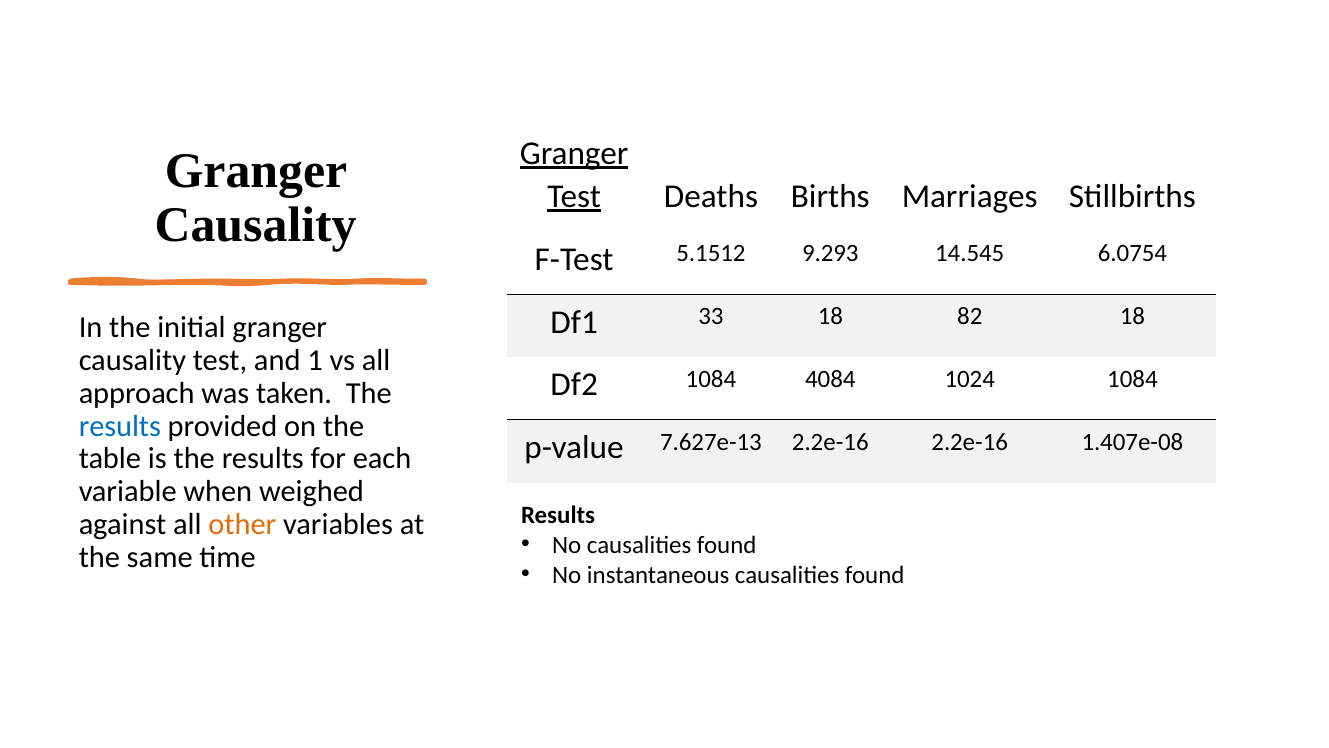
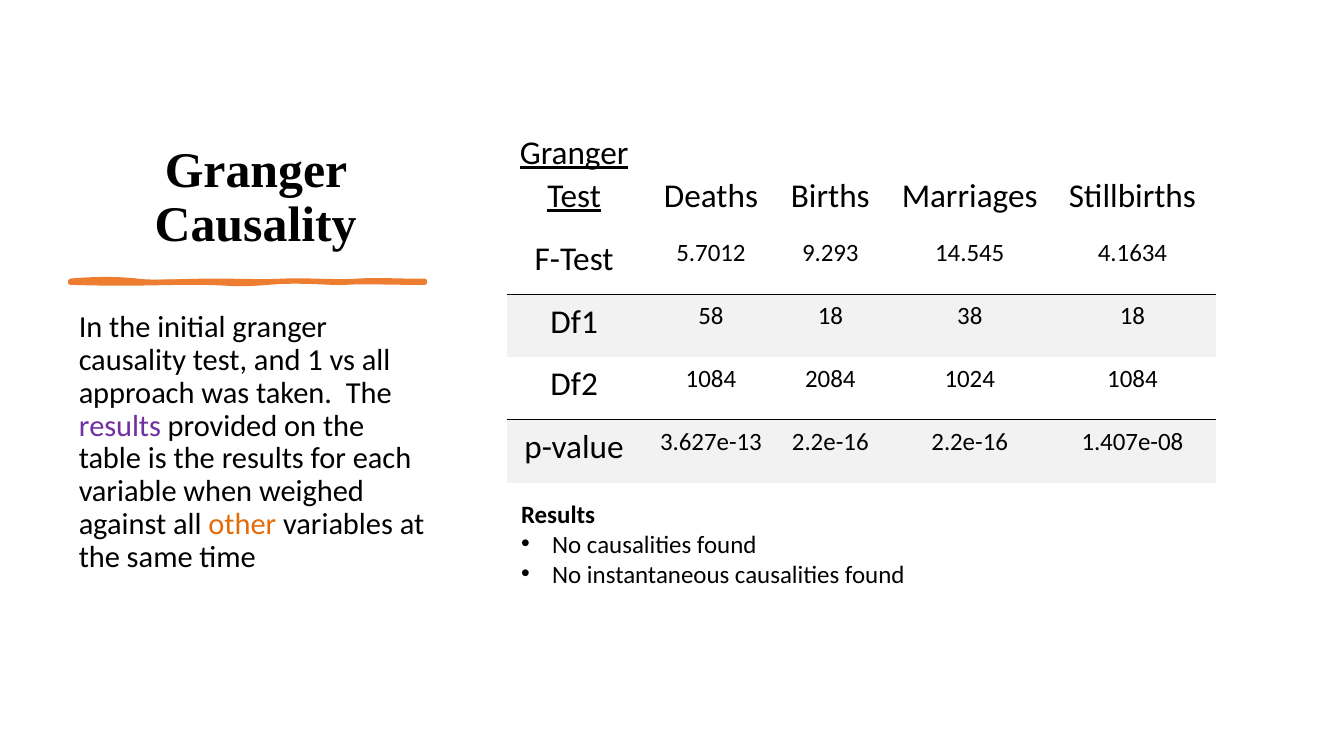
5.1512: 5.1512 -> 5.7012
6.0754: 6.0754 -> 4.1634
33: 33 -> 58
82: 82 -> 38
4084: 4084 -> 2084
results at (120, 426) colour: blue -> purple
7.627e-13: 7.627e-13 -> 3.627e-13
